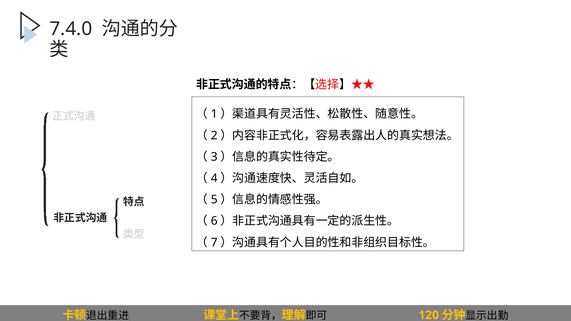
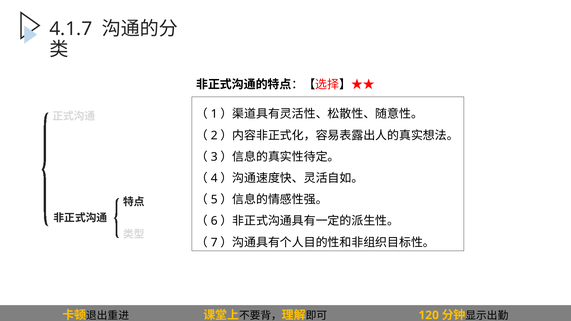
7.4.0: 7.4.0 -> 4.1.7
